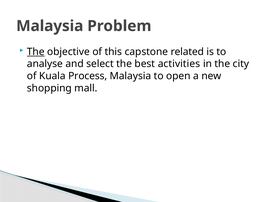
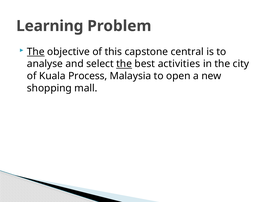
Malaysia at (50, 26): Malaysia -> Learning
related: related -> central
the at (124, 64) underline: none -> present
